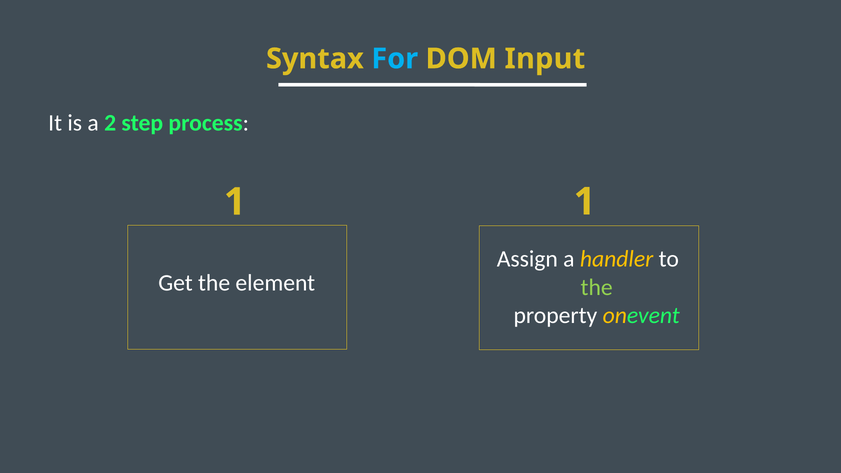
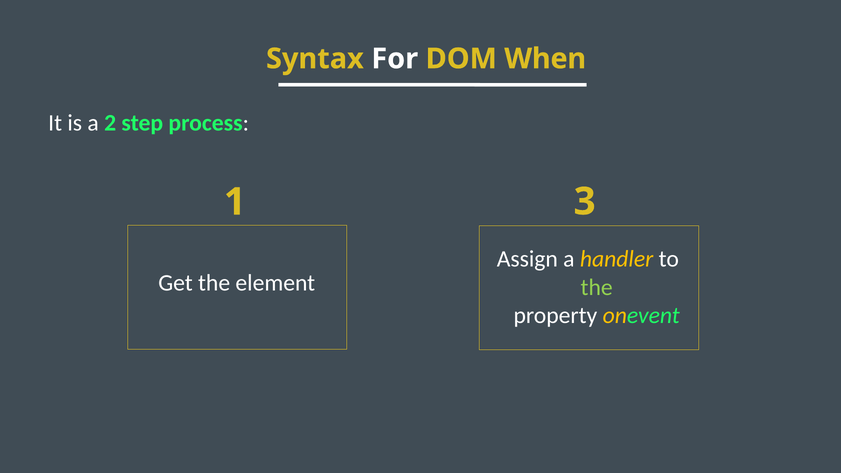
For colour: light blue -> white
Input: Input -> When
1 1: 1 -> 3
